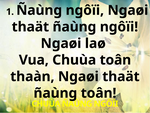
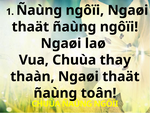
Chuùa toân: toân -> thay
